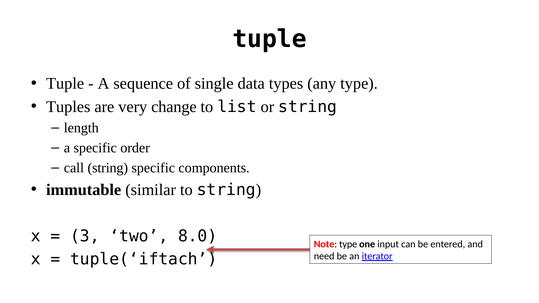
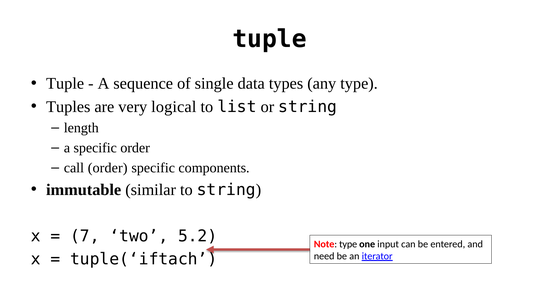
change: change -> logical
call string: string -> order
3: 3 -> 7
8.0: 8.0 -> 5.2
